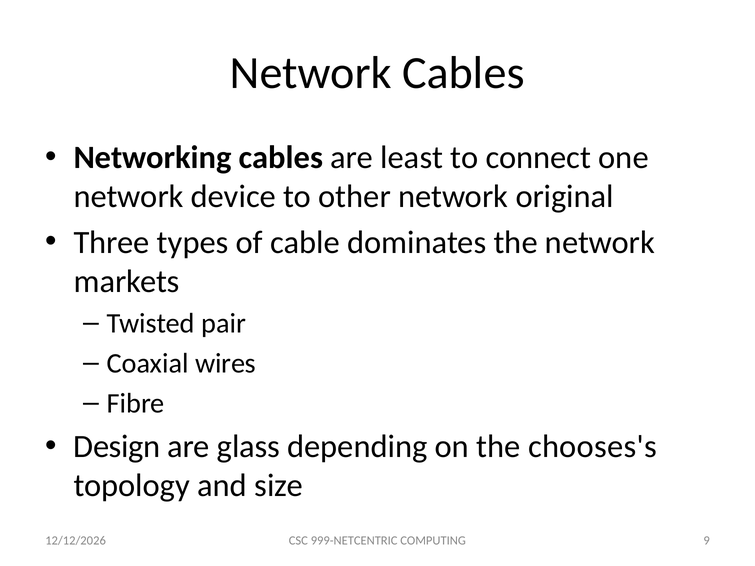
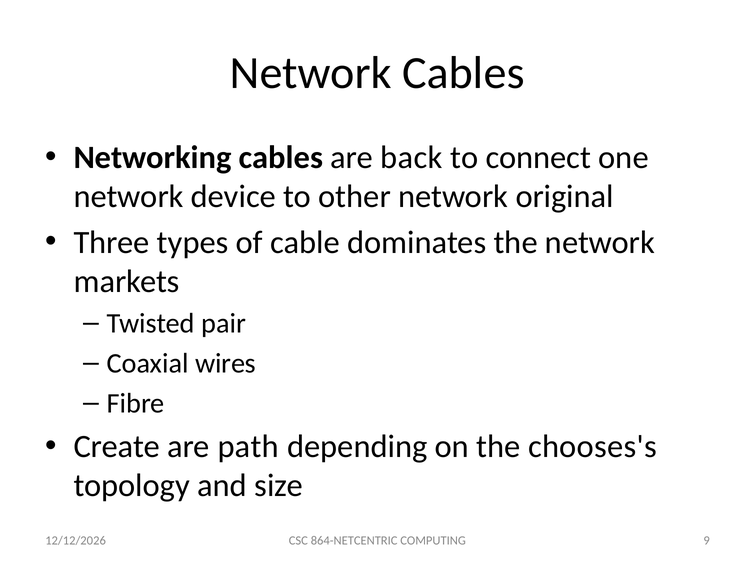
least: least -> back
Design: Design -> Create
glass: glass -> path
999-NETCENTRIC: 999-NETCENTRIC -> 864-NETCENTRIC
